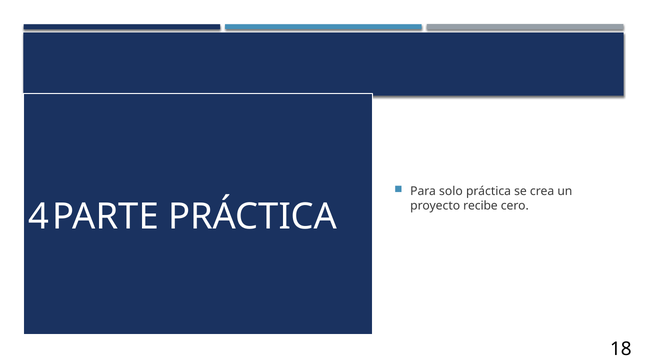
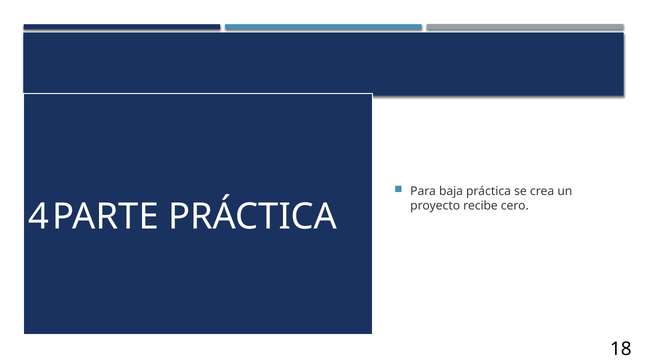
solo: solo -> baja
